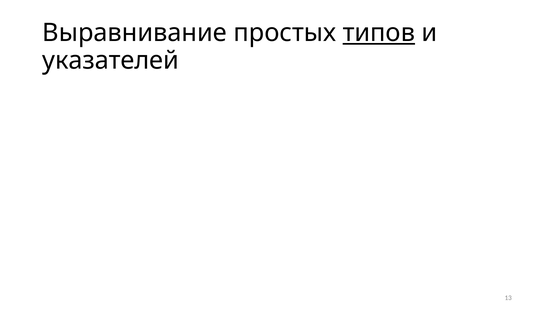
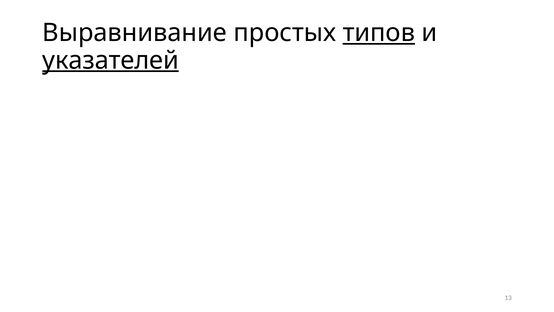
указателей underline: none -> present
